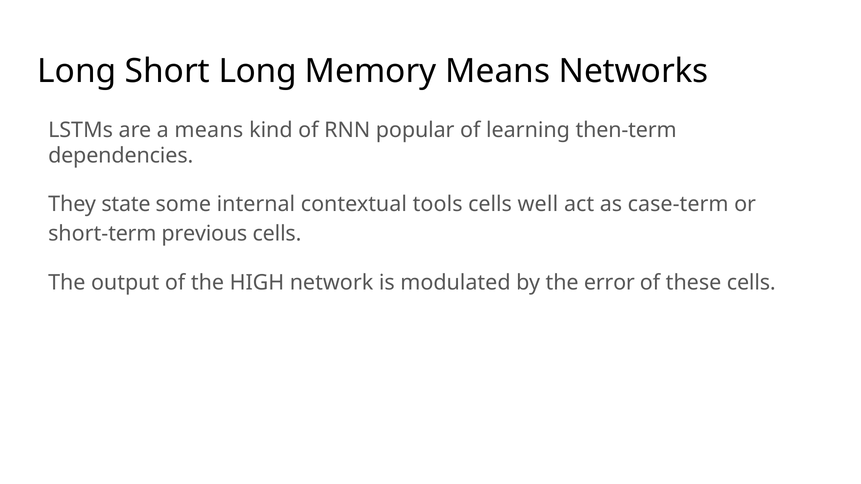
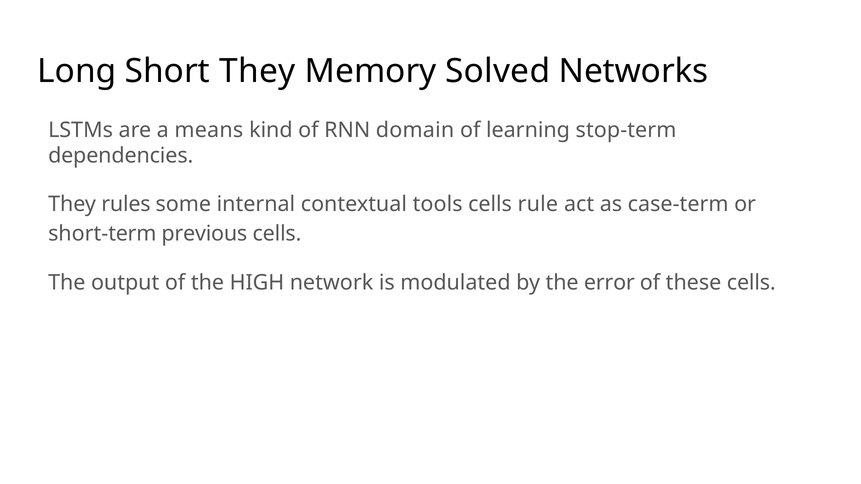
Short Long: Long -> They
Memory Means: Means -> Solved
popular: popular -> domain
then-term: then-term -> stop-term
state: state -> rules
well: well -> rule
